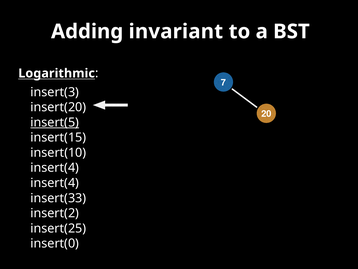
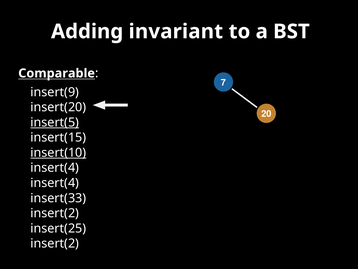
Logarithmic: Logarithmic -> Comparable
insert(3: insert(3 -> insert(9
insert(10 underline: none -> present
insert(0 at (55, 243): insert(0 -> insert(2
